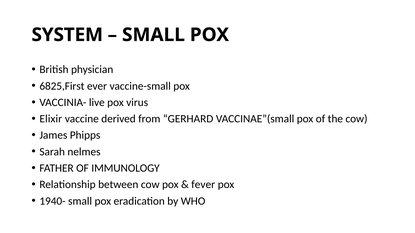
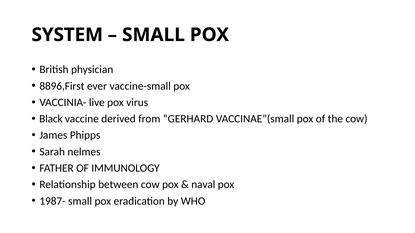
6825,First: 6825,First -> 8896,First
Elixir: Elixir -> Black
fever: fever -> naval
1940-: 1940- -> 1987-
